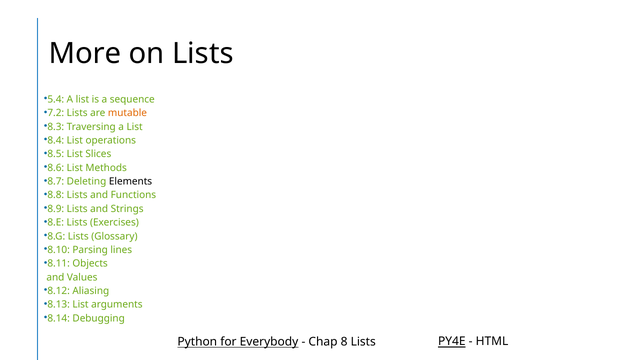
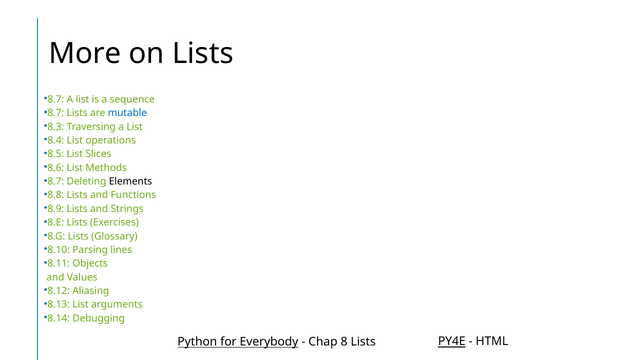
5.4 at (56, 99): 5.4 -> 8.7
7.2 at (56, 113): 7.2 -> 8.7
mutable colour: orange -> blue
